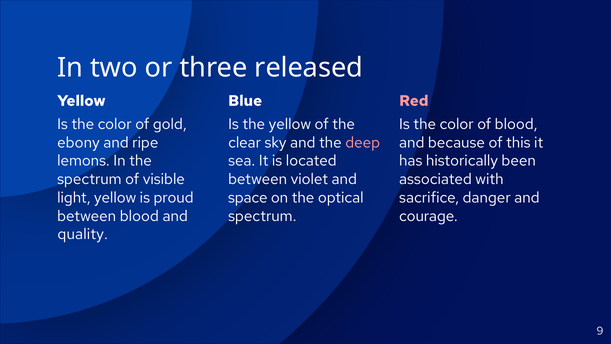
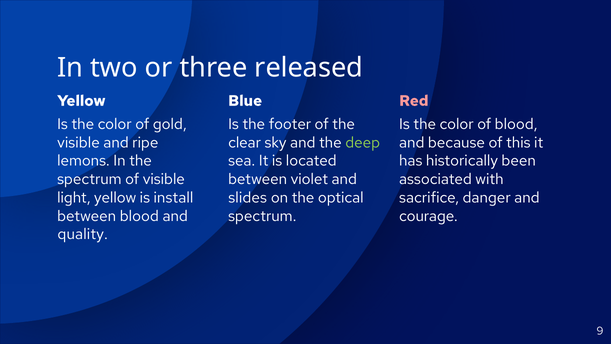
the yellow: yellow -> footer
ebony at (78, 142): ebony -> visible
deep colour: pink -> light green
proud: proud -> install
space: space -> slides
